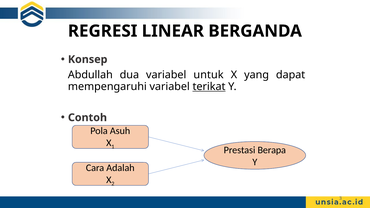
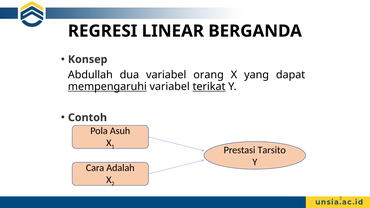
untuk: untuk -> orang
mempengaruhi underline: none -> present
Berapa: Berapa -> Tarsito
